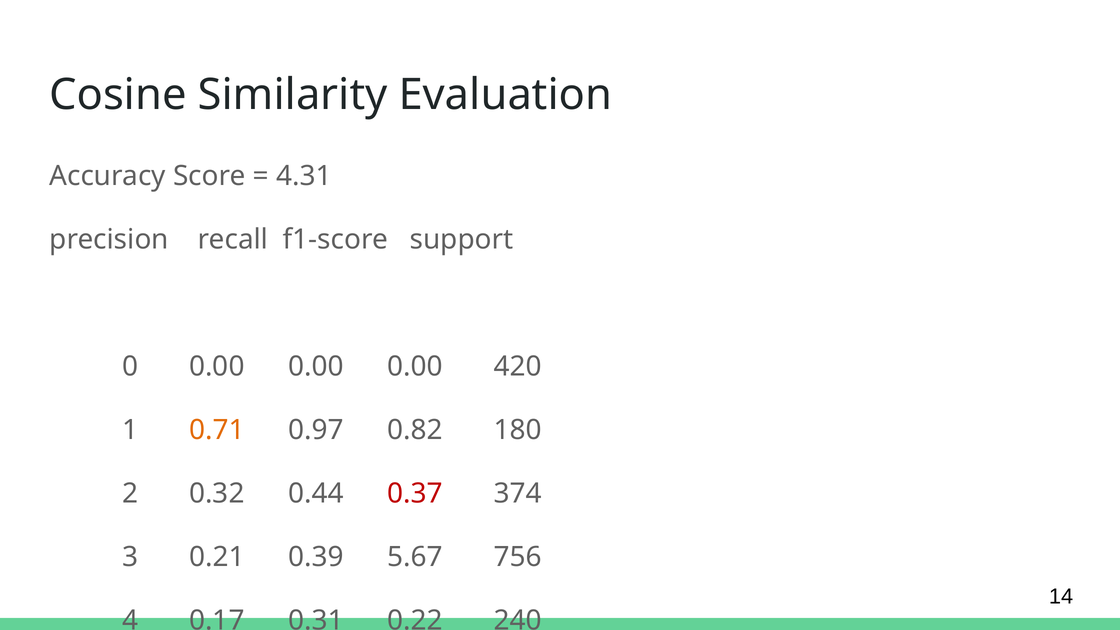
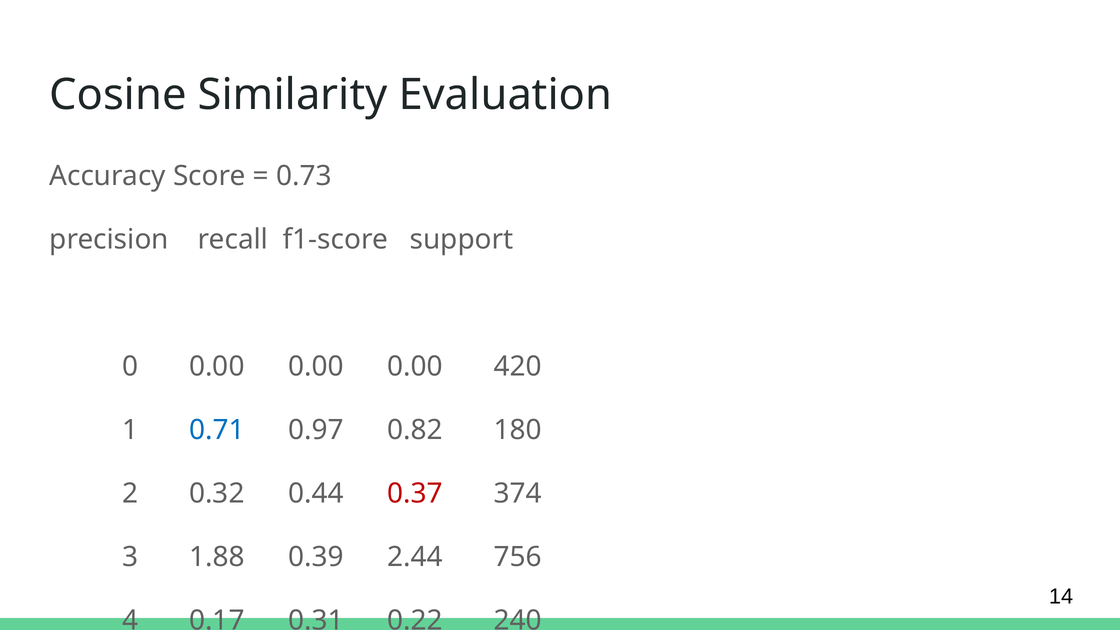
4.31: 4.31 -> 0.73
0.71 colour: orange -> blue
0.21: 0.21 -> 1.88
5.67: 5.67 -> 2.44
